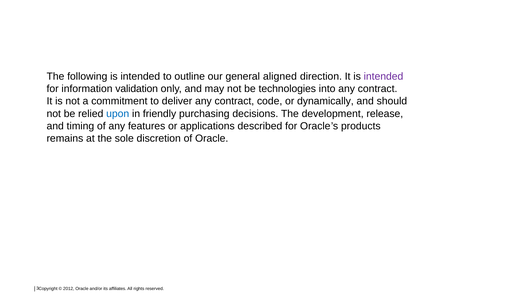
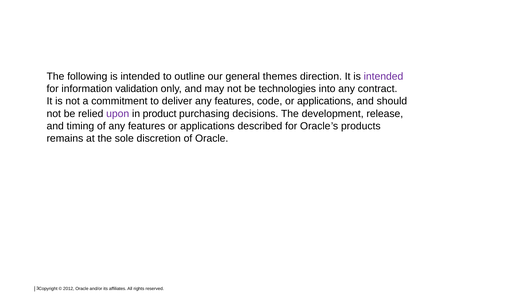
aligned: aligned -> themes
deliver any contract: contract -> features
code or dynamically: dynamically -> applications
upon colour: blue -> purple
friendly: friendly -> product
